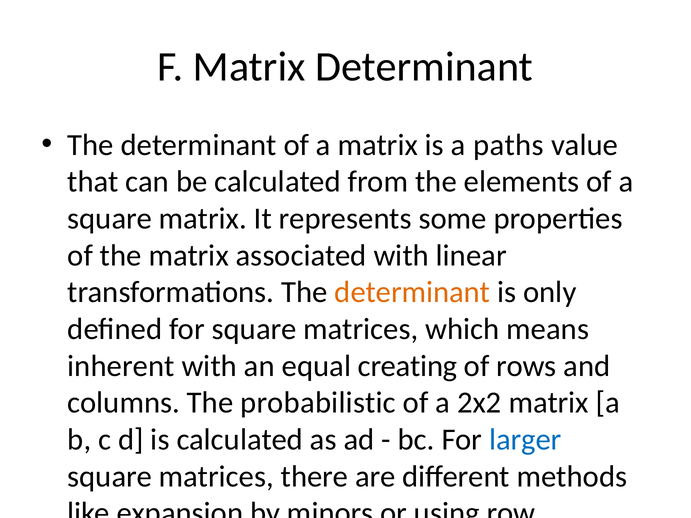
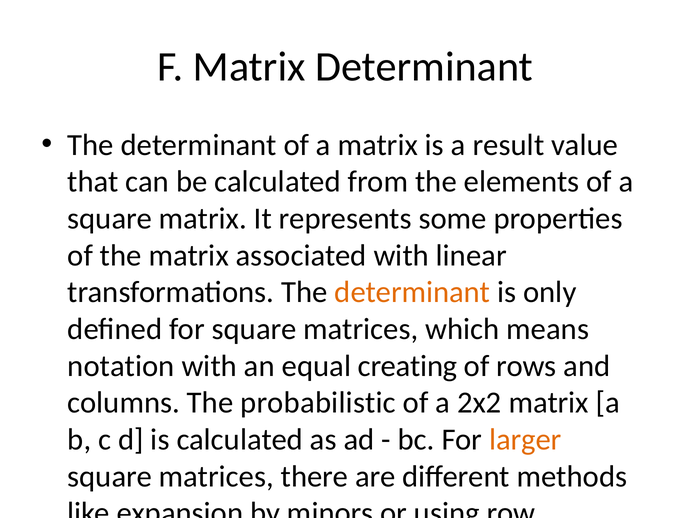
paths: paths -> result
inherent: inherent -> notation
larger colour: blue -> orange
